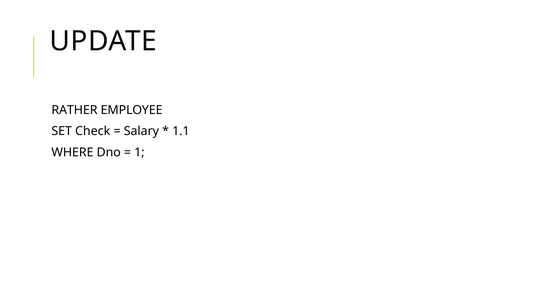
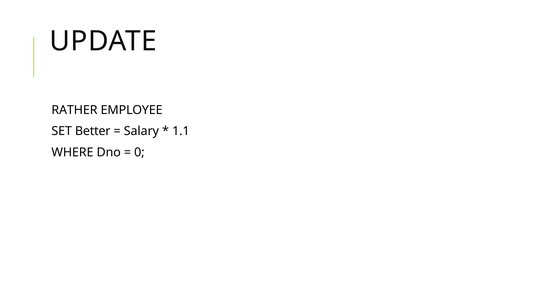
Check: Check -> Better
1: 1 -> 0
